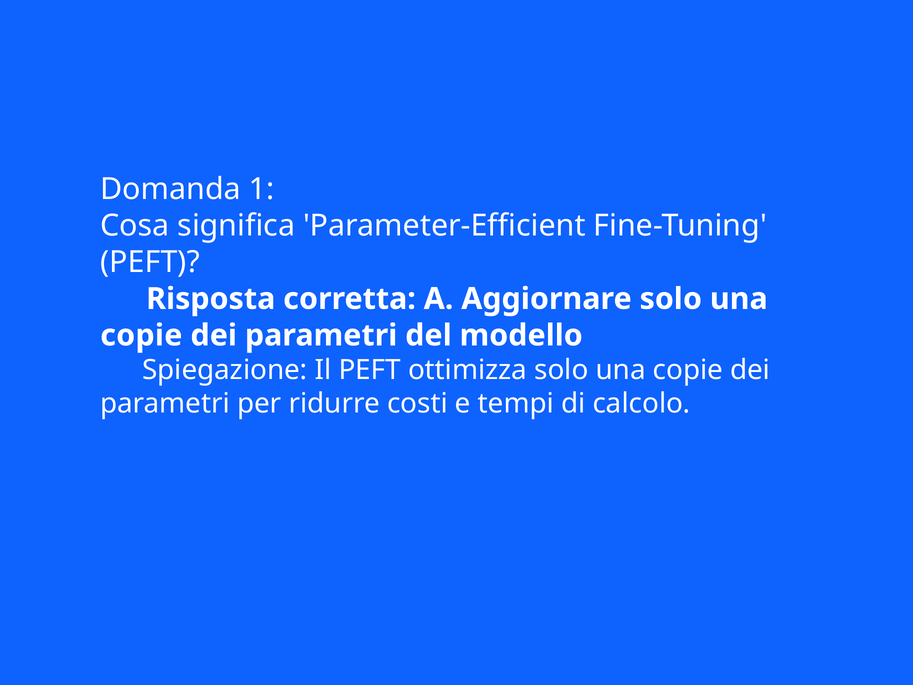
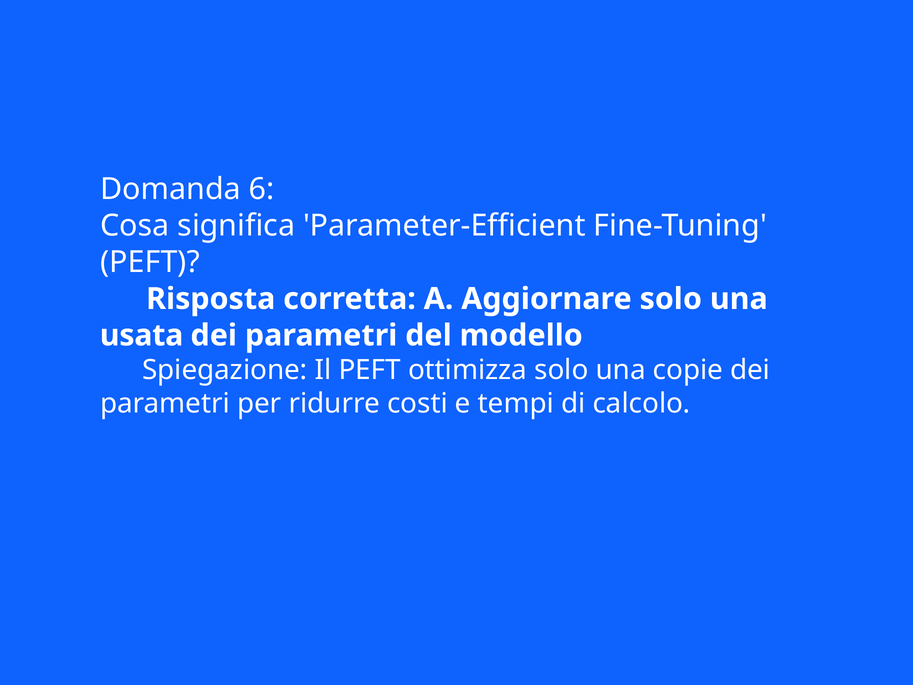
1: 1 -> 6
copie at (141, 335): copie -> usata
